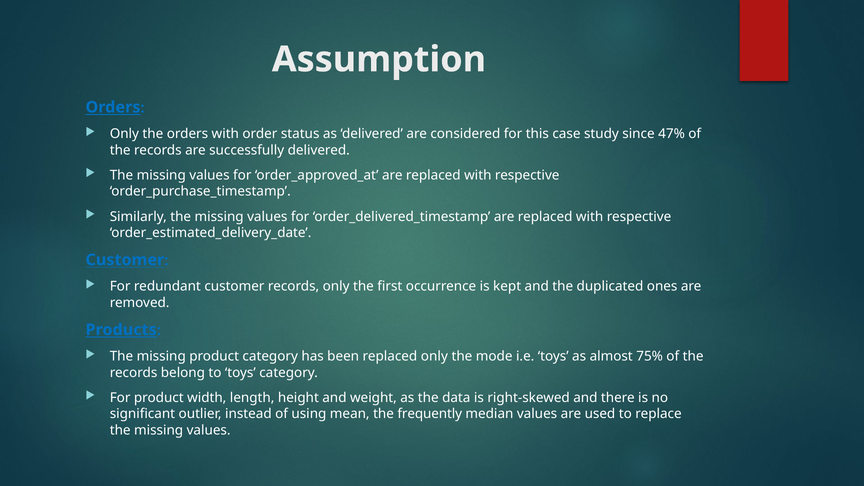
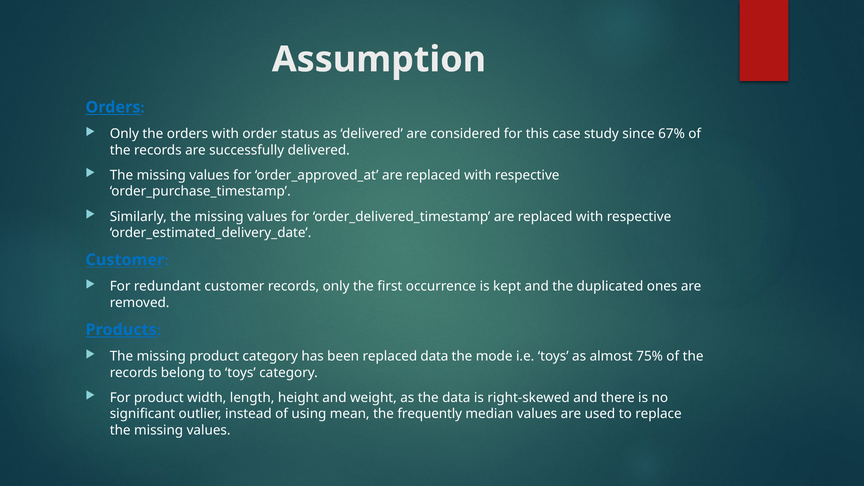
47%: 47% -> 67%
replaced only: only -> data
